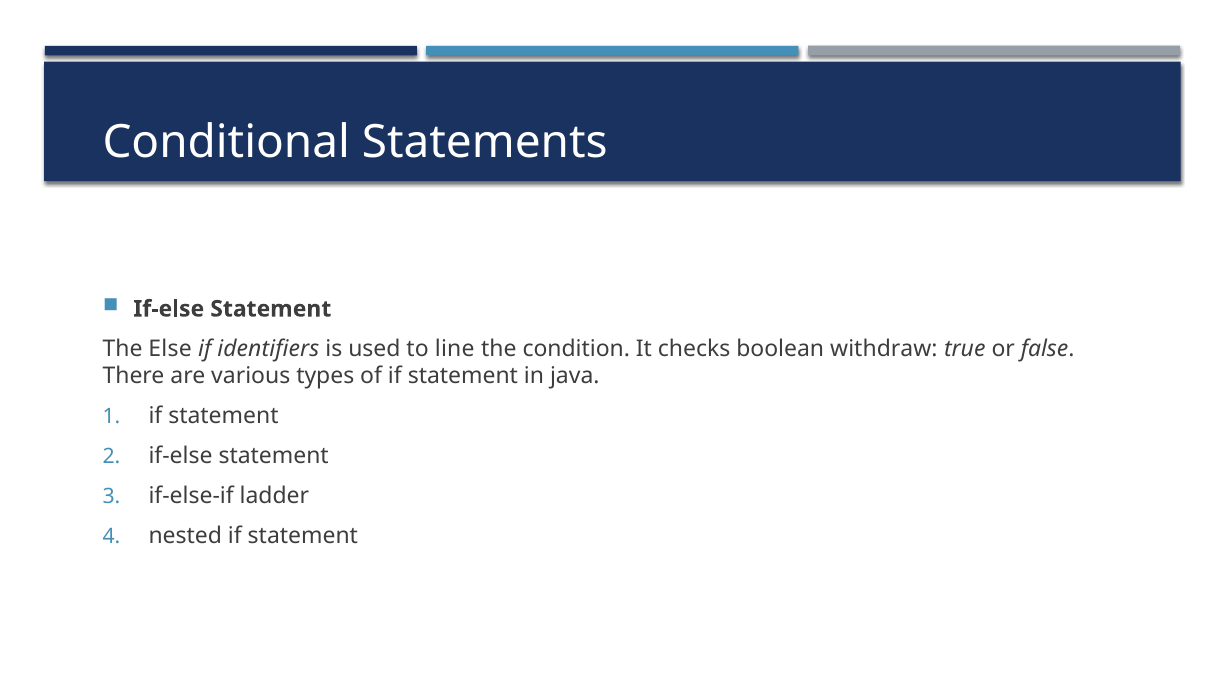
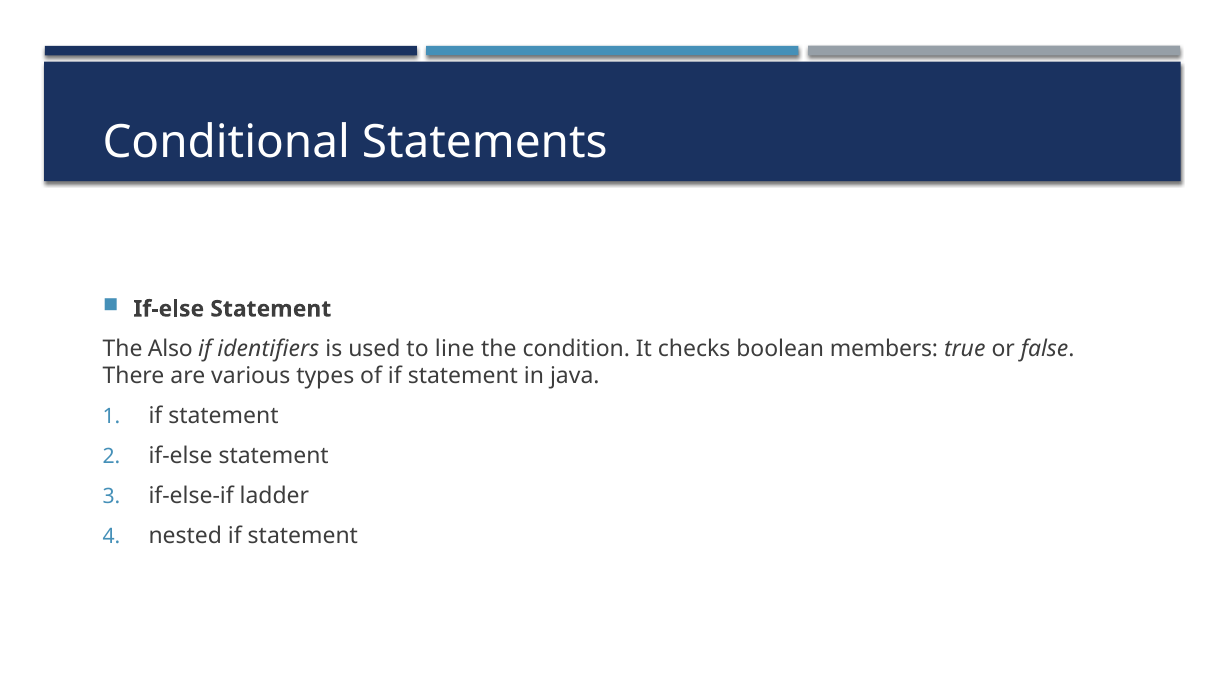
Else: Else -> Also
withdraw: withdraw -> members
